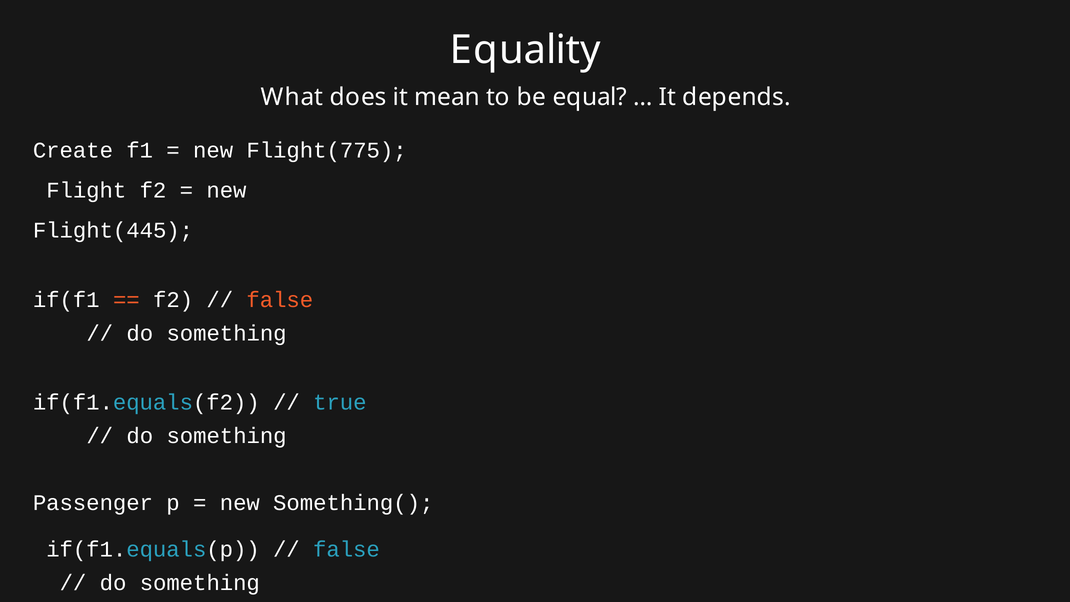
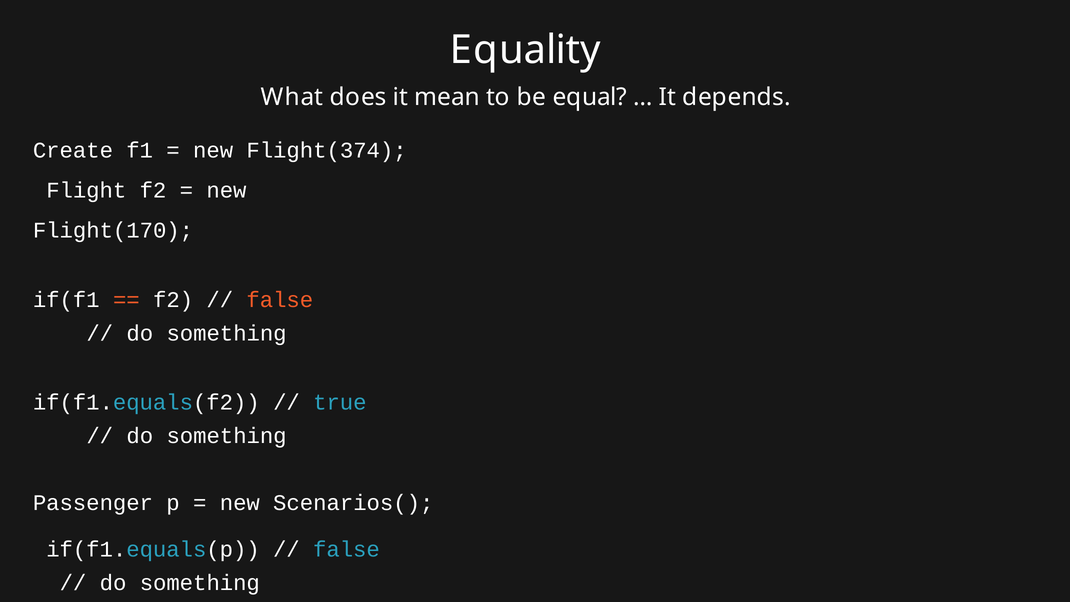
Flight(775: Flight(775 -> Flight(374
Flight(445: Flight(445 -> Flight(170
Something(: Something( -> Scenarios(
